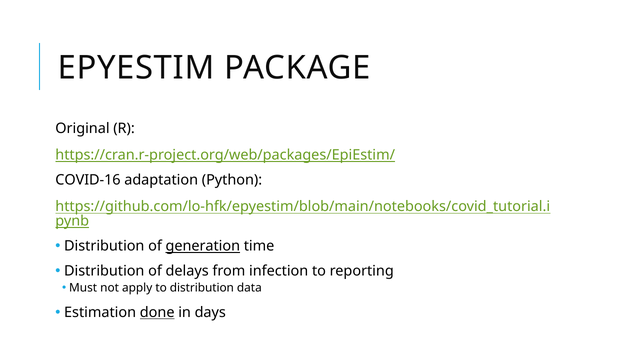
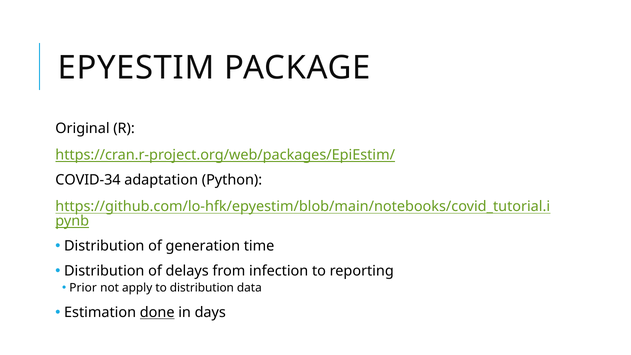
COVID-16: COVID-16 -> COVID-34
generation underline: present -> none
Must: Must -> Prior
